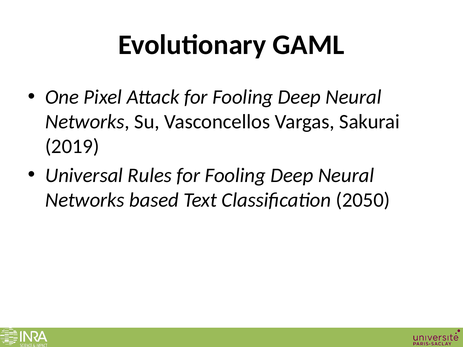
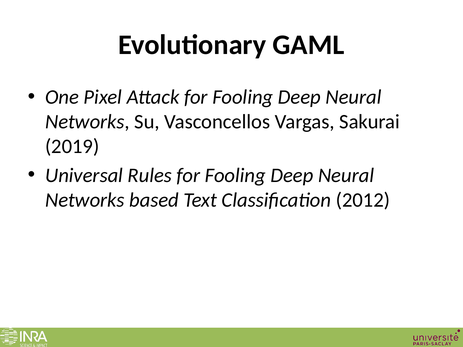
2050: 2050 -> 2012
